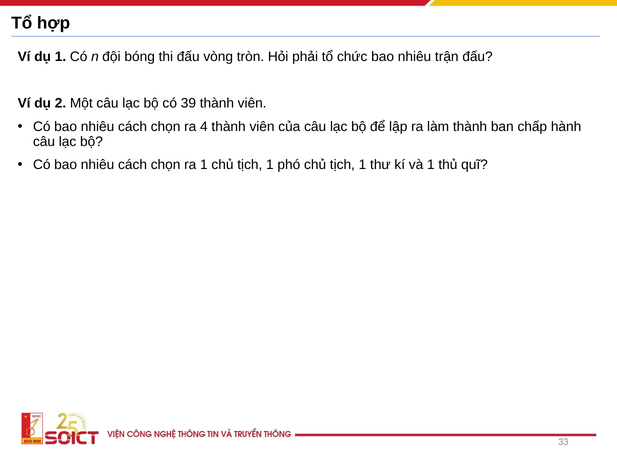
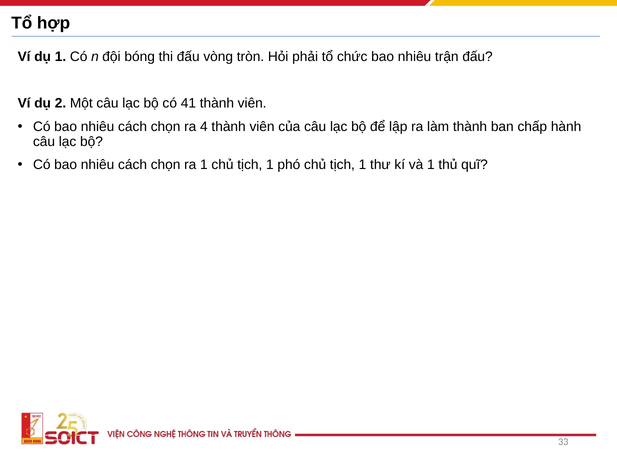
39: 39 -> 41
